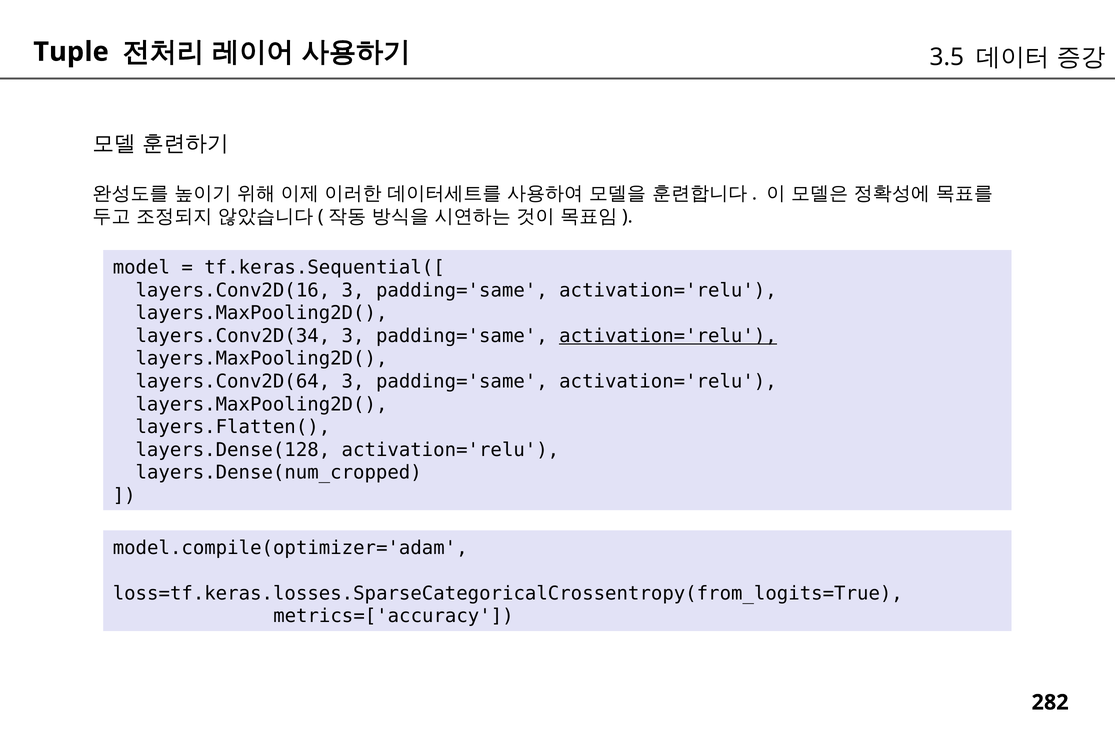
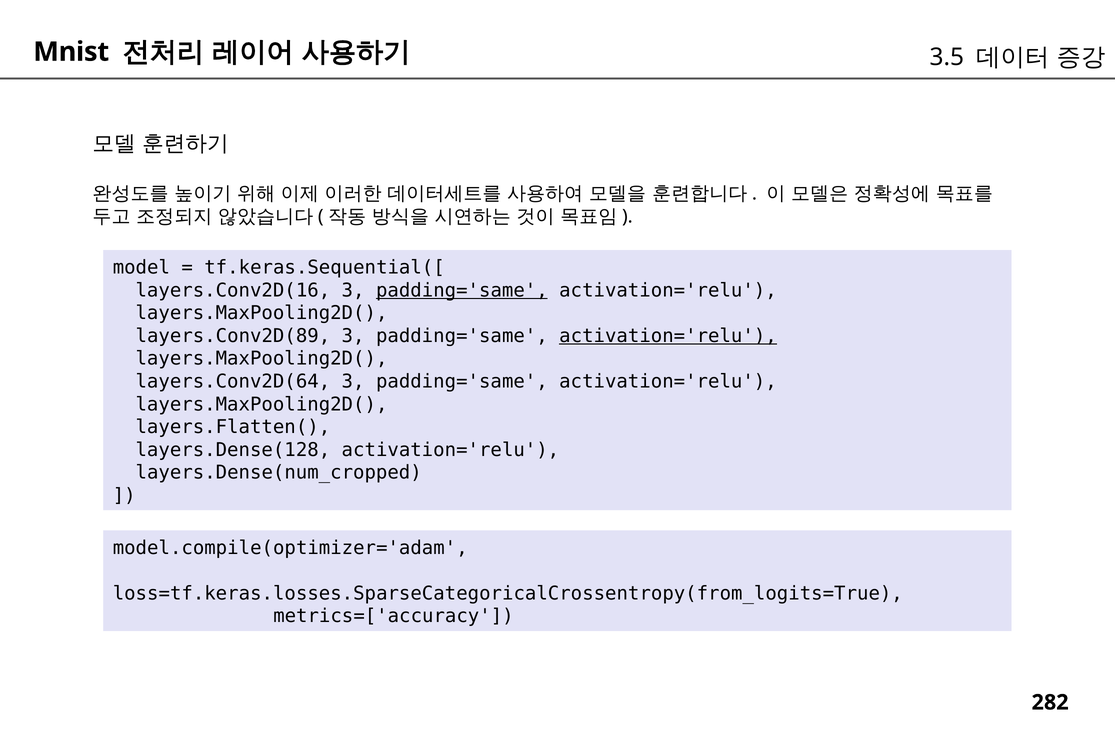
Tuple: Tuple -> Mnist
padding='same at (462, 290) underline: none -> present
layers.Conv2D(34: layers.Conv2D(34 -> layers.Conv2D(89
